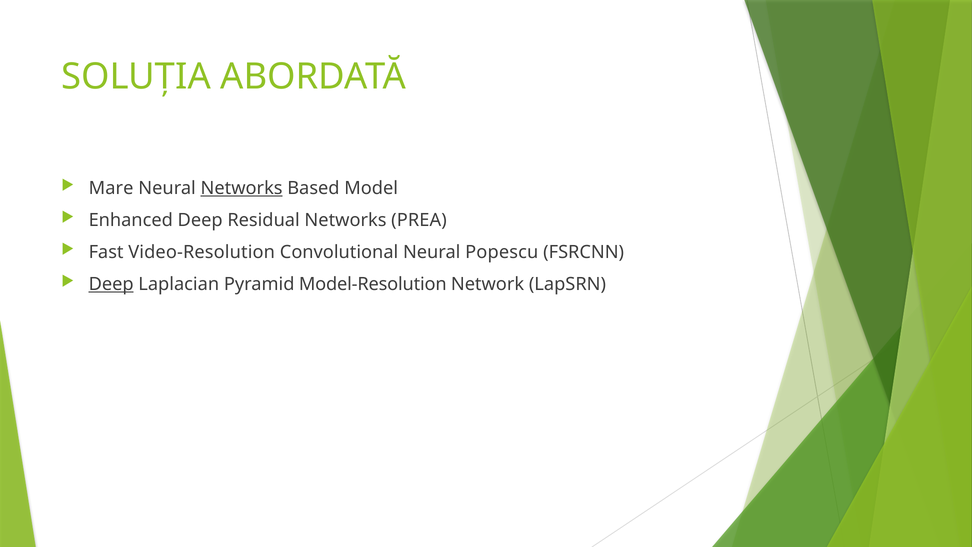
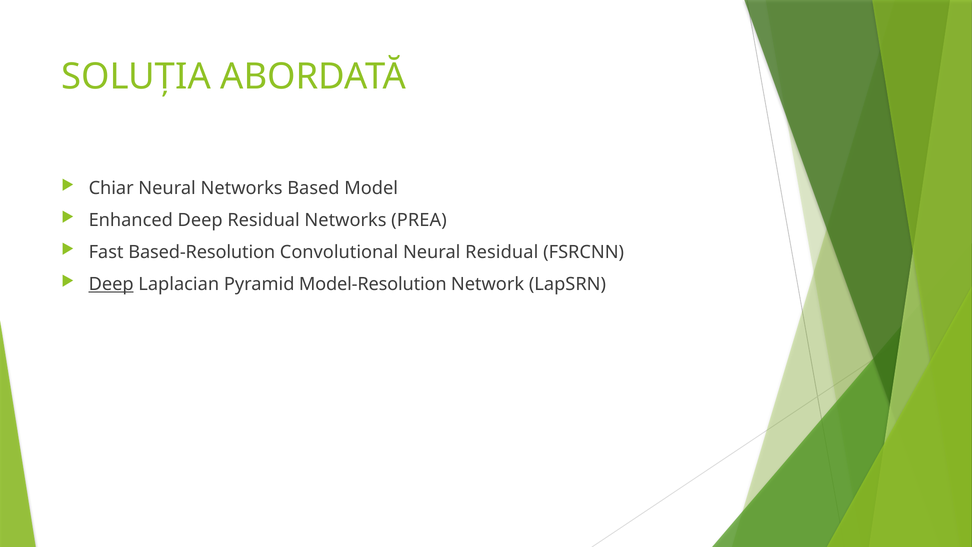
Mare: Mare -> Chiar
Networks at (242, 188) underline: present -> none
Video-Resolution: Video-Resolution -> Based-Resolution
Neural Popescu: Popescu -> Residual
